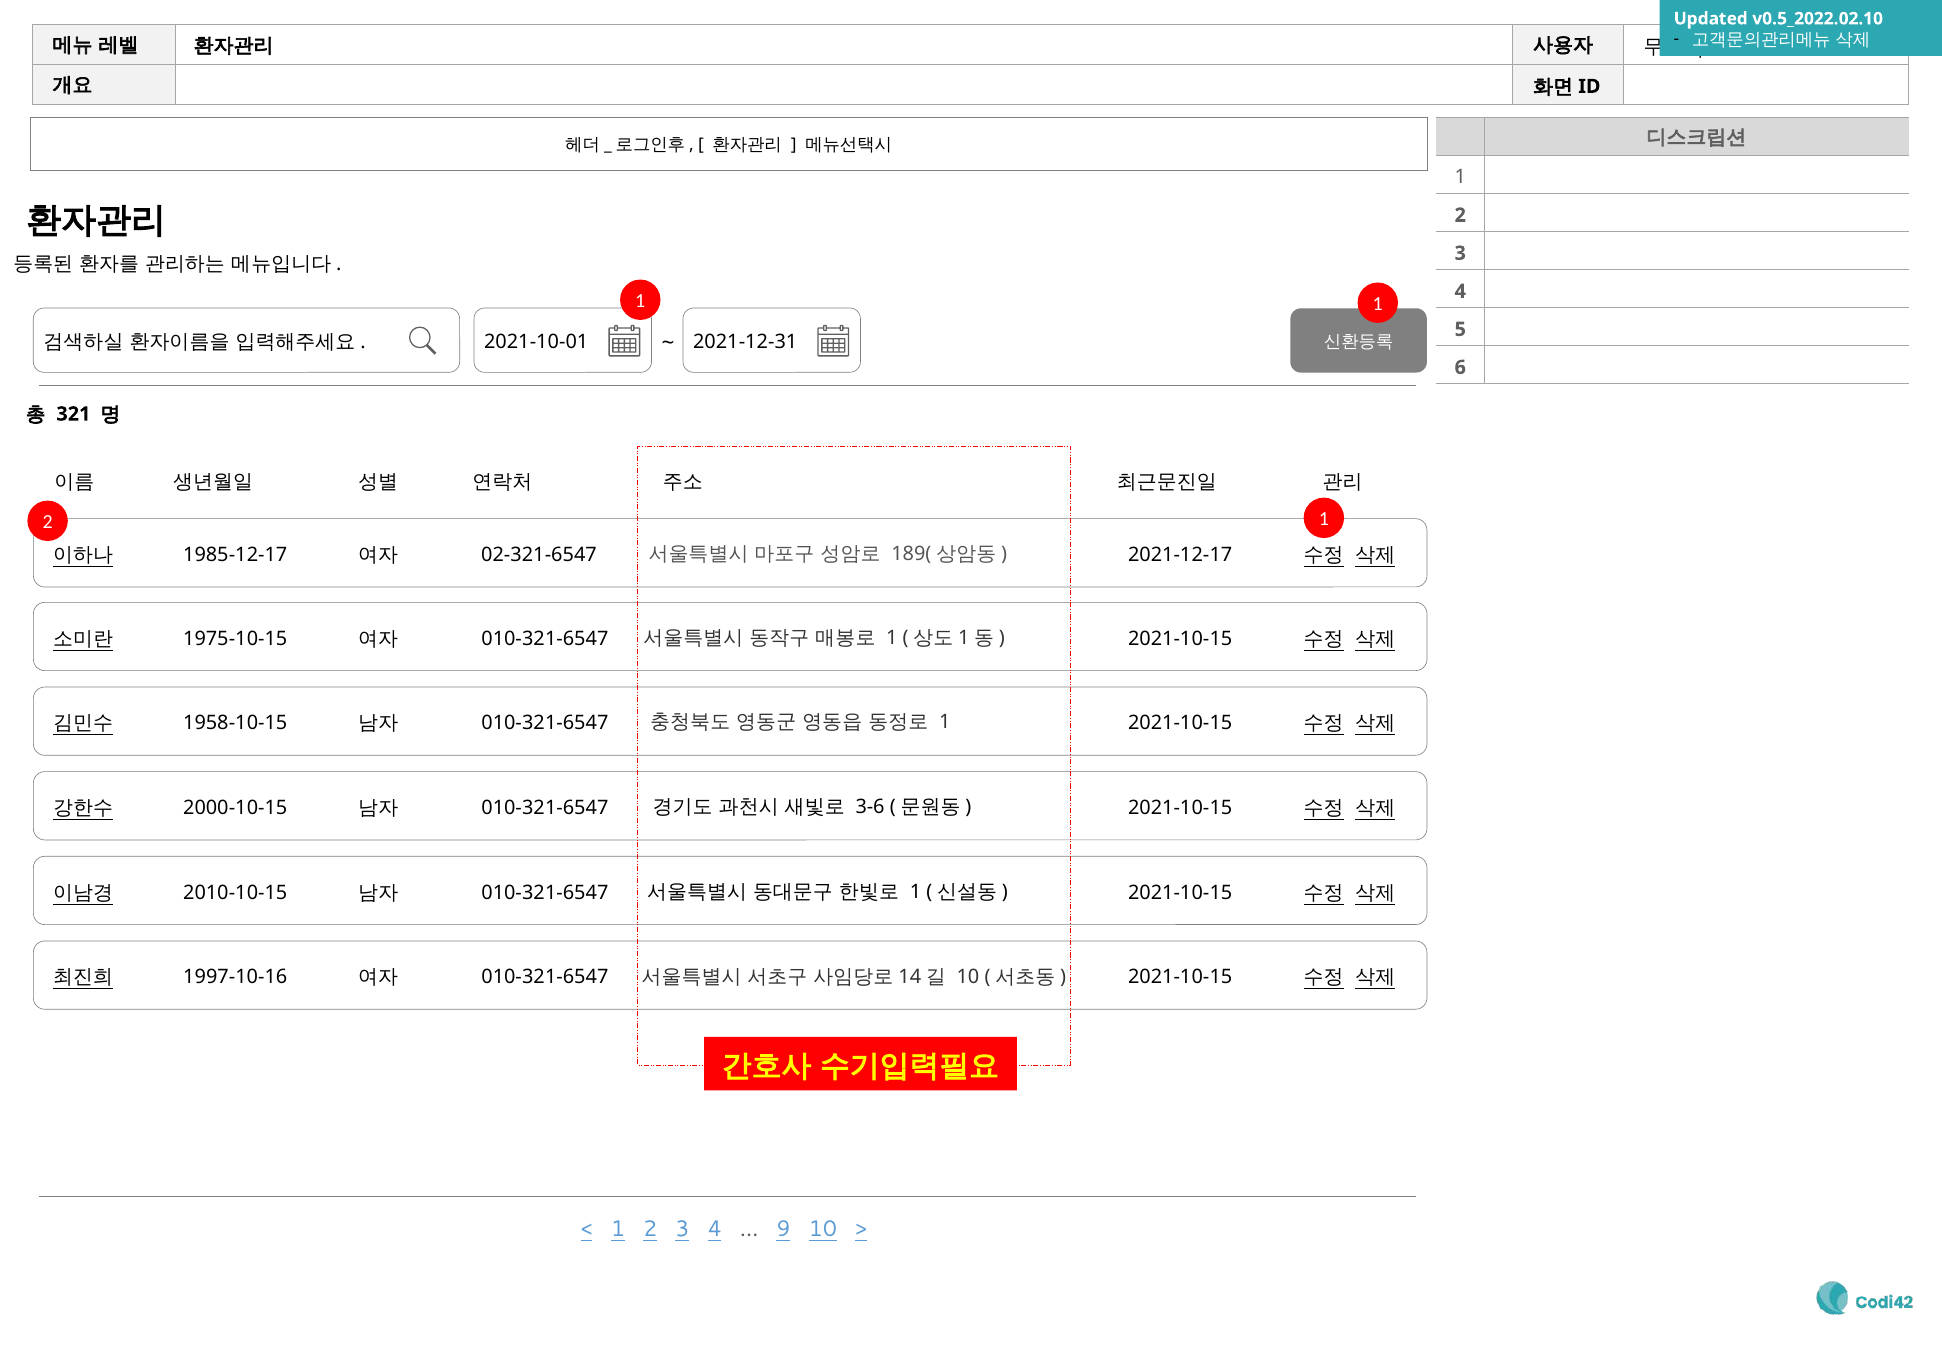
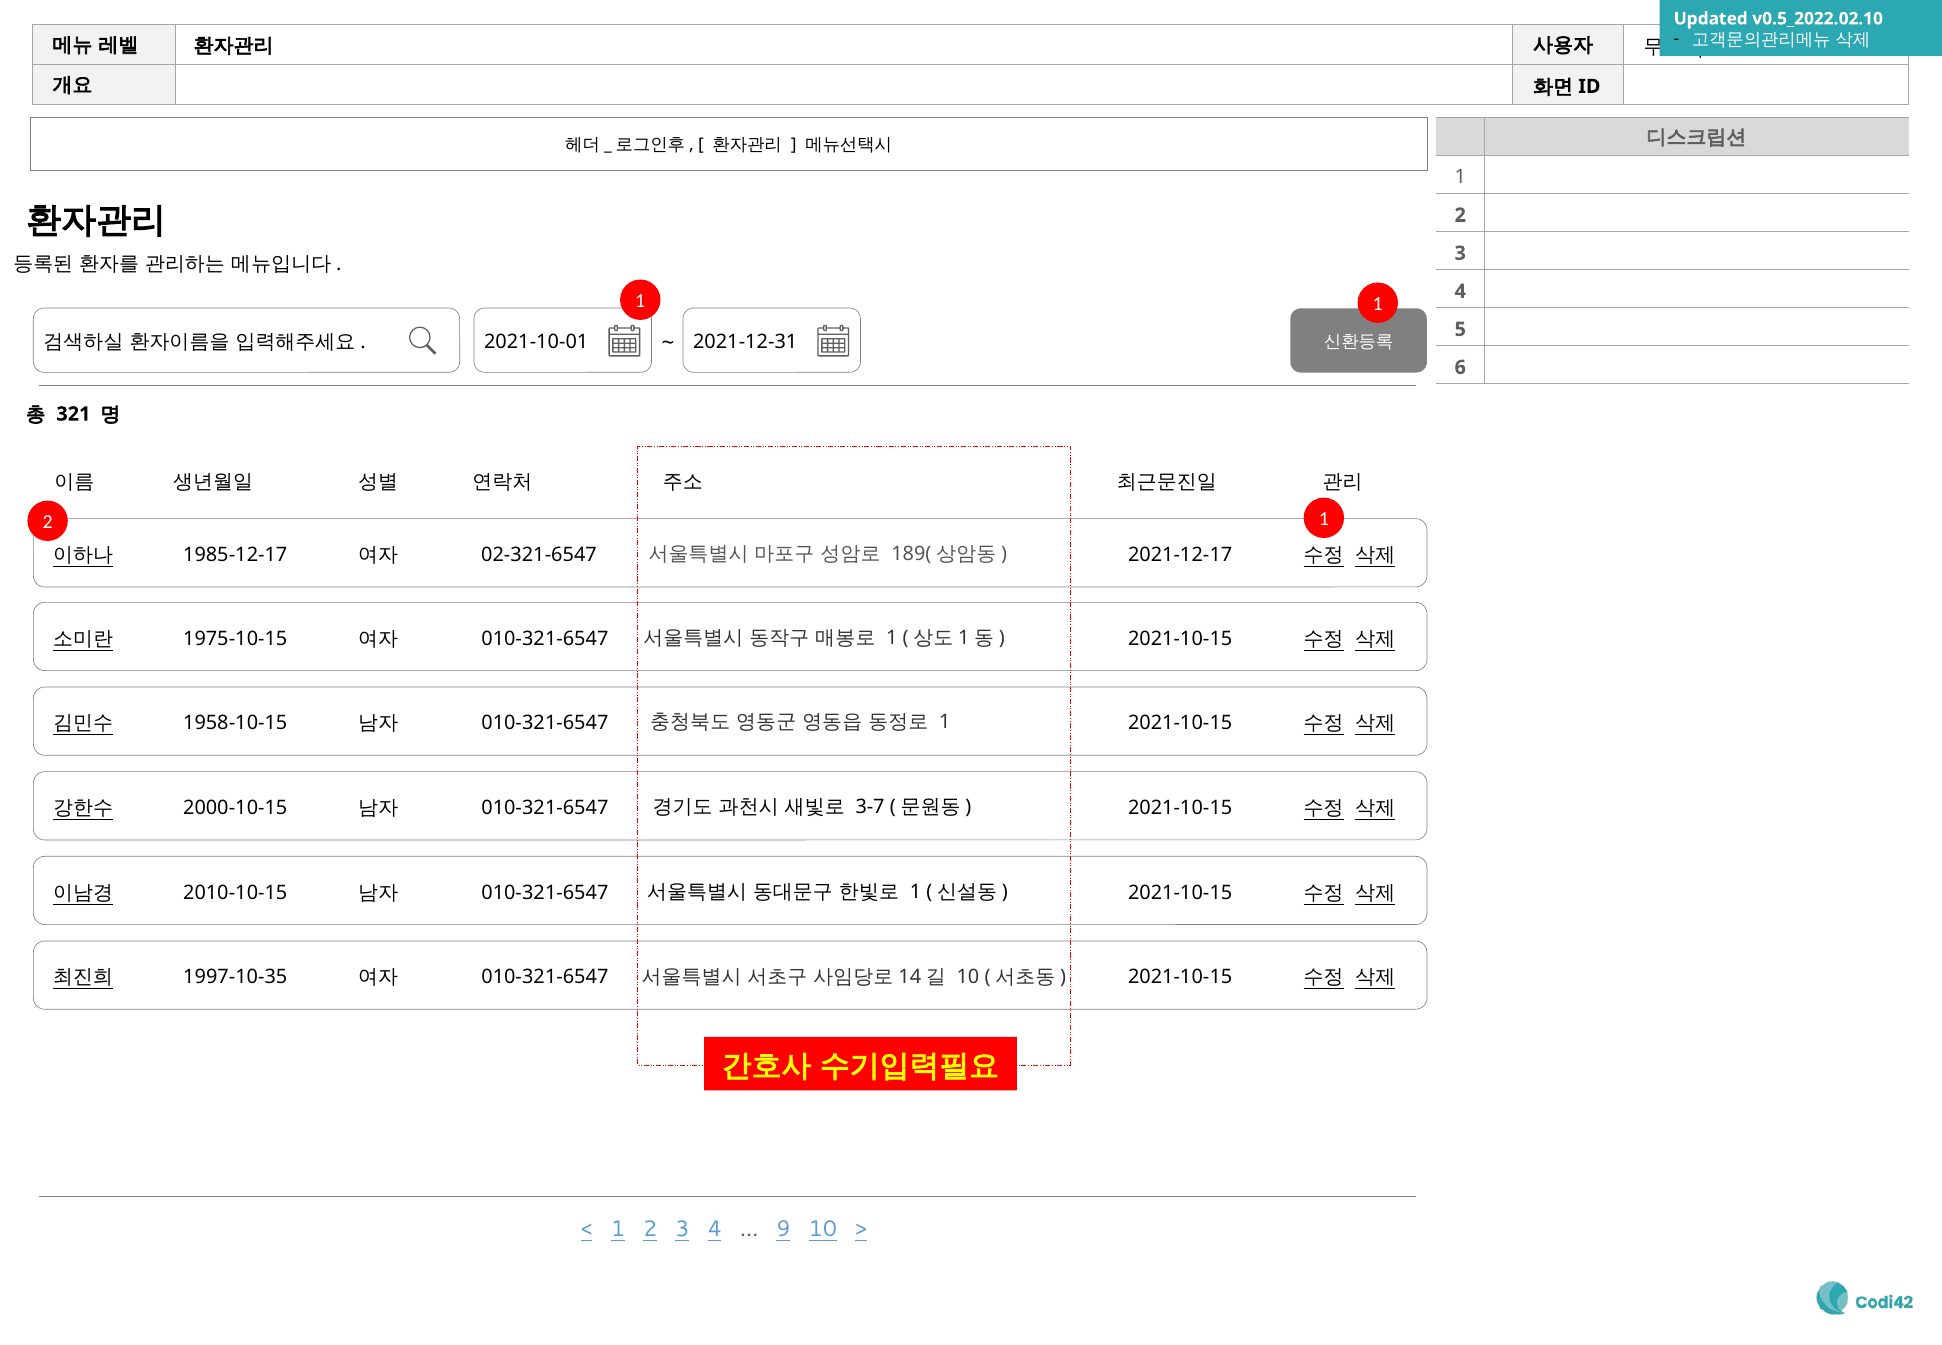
3-6: 3-6 -> 3-7
1997-10-16: 1997-10-16 -> 1997-10-35
